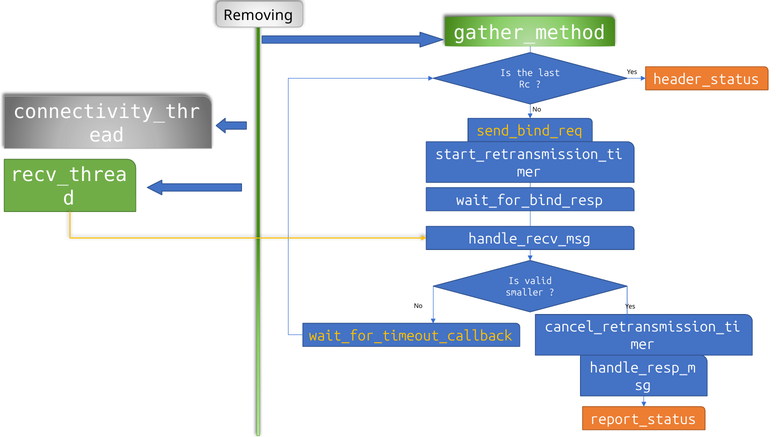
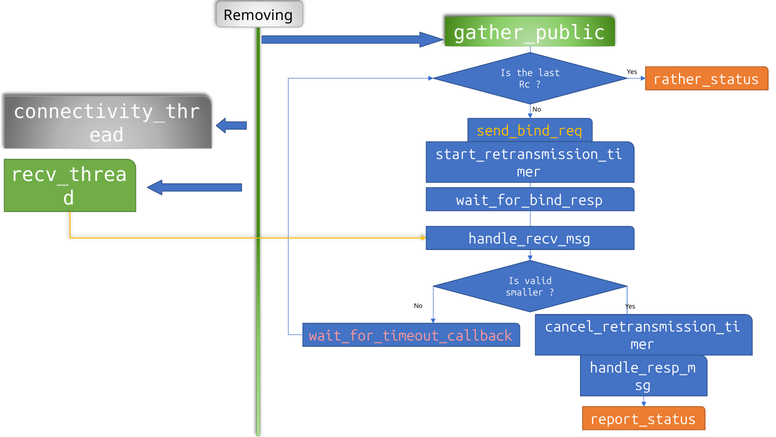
gather_method: gather_method -> gather_public
header_status: header_status -> rather_status
wait_for_timeout_callback colour: yellow -> pink
